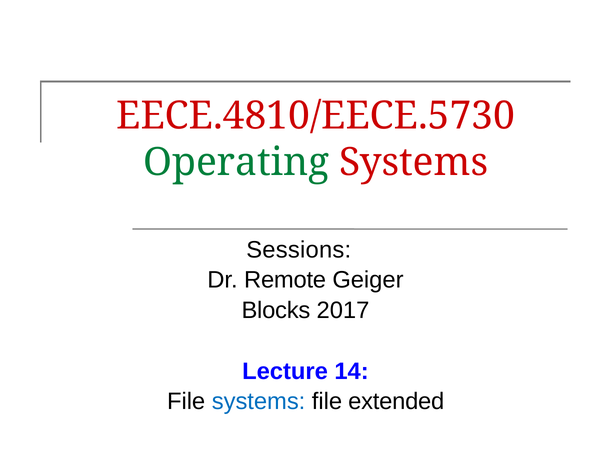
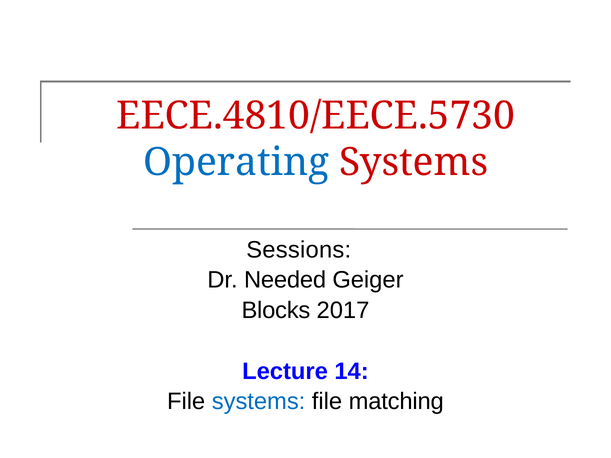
Operating colour: green -> blue
Remote: Remote -> Needed
extended: extended -> matching
